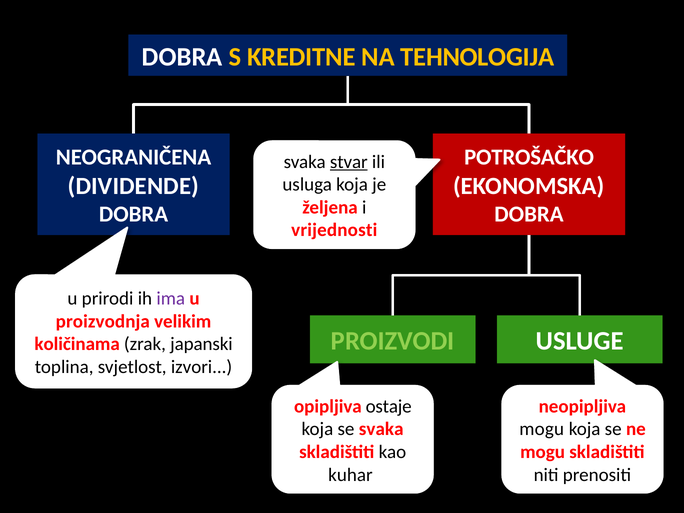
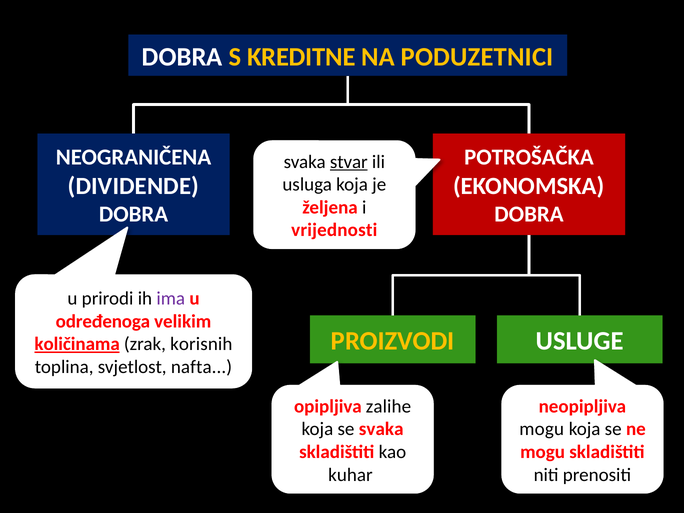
TEHNOLOGIJA: TEHNOLOGIJA -> PODUZETNICI
POTROŠAČKO: POTROŠAČKO -> POTROŠAČKA
proizvodnja: proizvodnja -> određenoga
PROIZVODI colour: light green -> yellow
količinama underline: none -> present
japanski: japanski -> korisnih
izvori: izvori -> nafta
ostaje: ostaje -> zalihe
